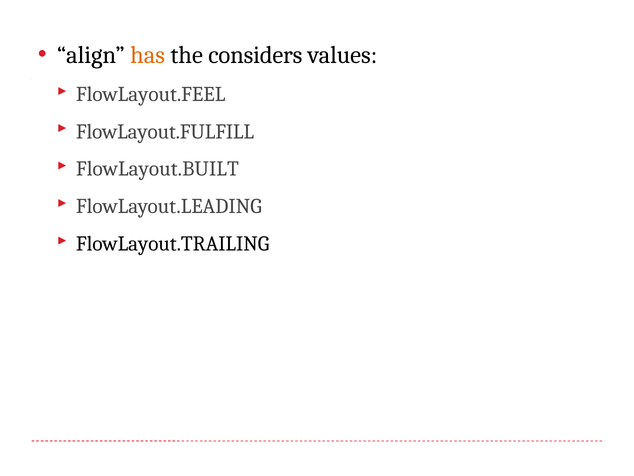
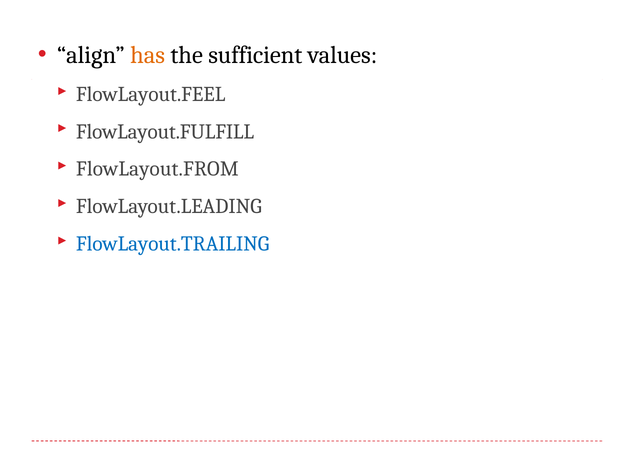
considers: considers -> sufficient
FlowLayout.BUILT: FlowLayout.BUILT -> FlowLayout.FROM
FlowLayout.TRAILING colour: black -> blue
